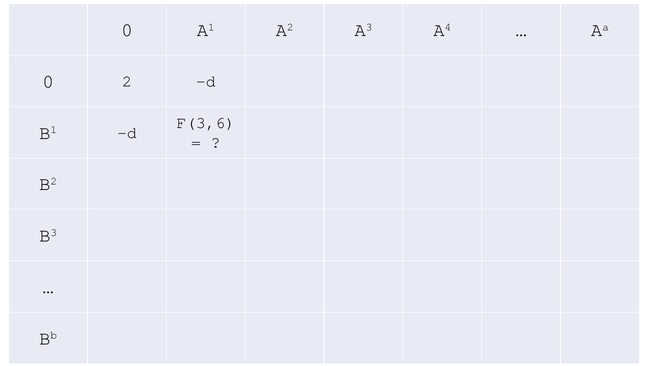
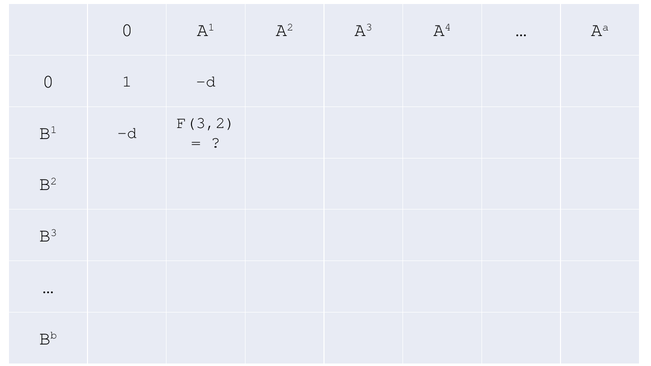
2: 2 -> 1
F(3,6: F(3,6 -> F(3,2
